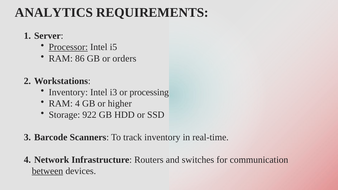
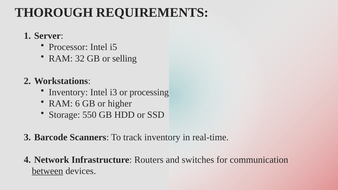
ANALYTICS: ANALYTICS -> THOROUGH
Processor underline: present -> none
86: 86 -> 32
orders: orders -> selling
RAM 4: 4 -> 6
922: 922 -> 550
